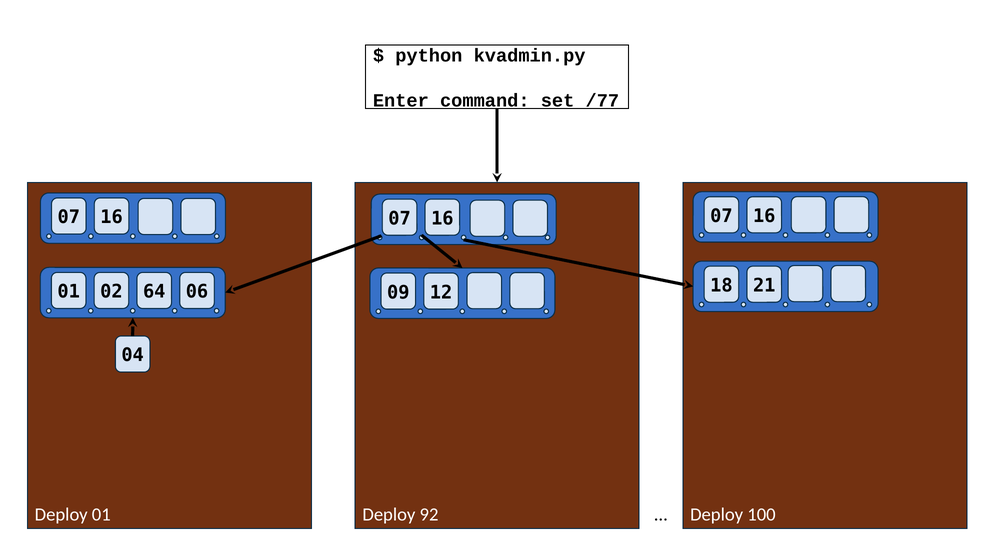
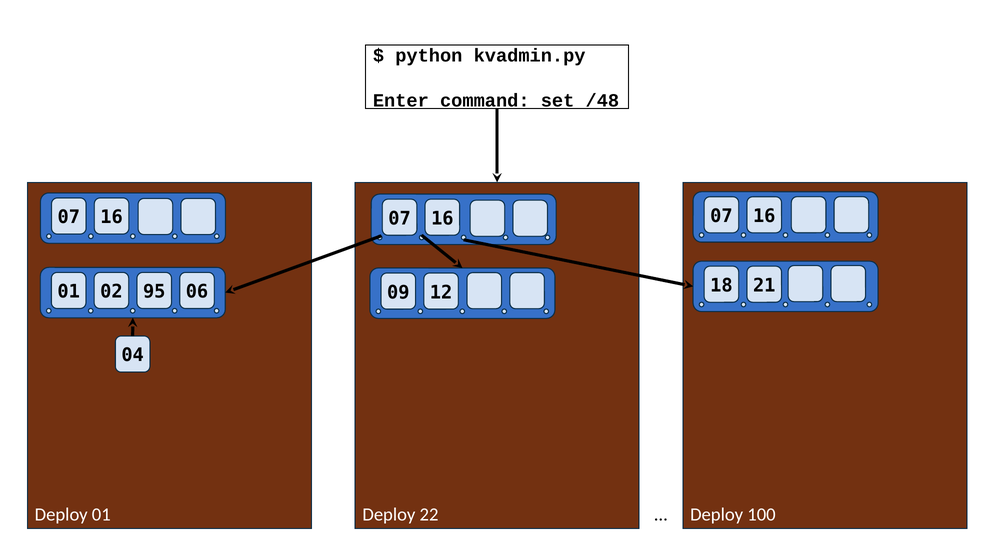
/77: /77 -> /48
64: 64 -> 95
92: 92 -> 22
